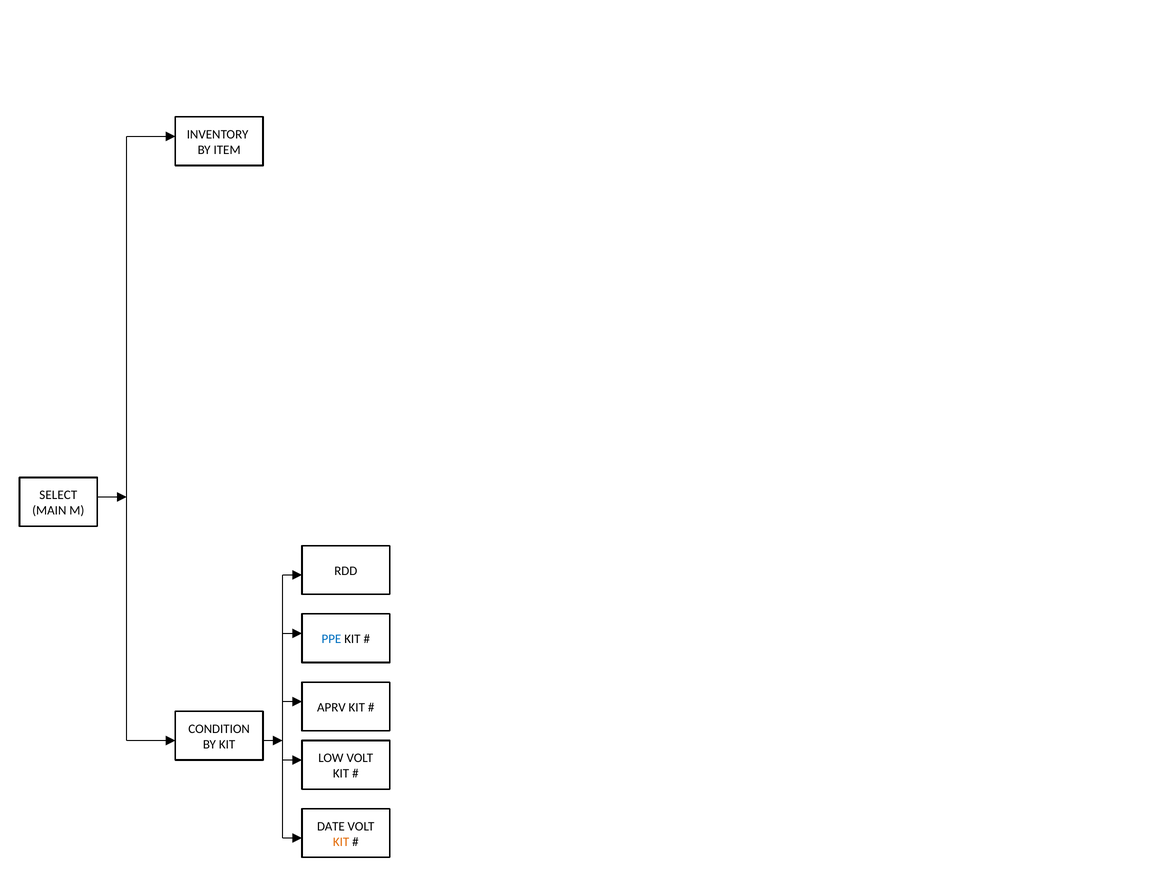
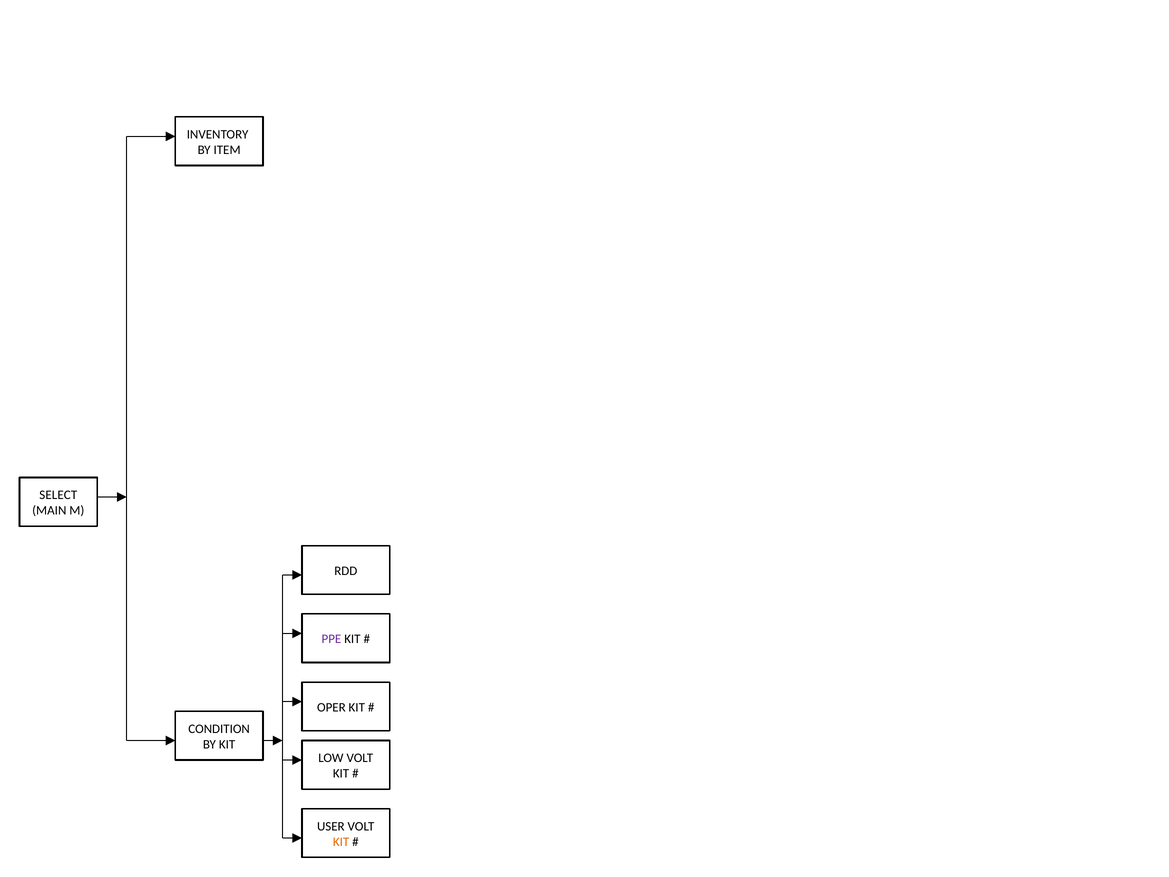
PPE colour: blue -> purple
APRV: APRV -> OPER
DATE: DATE -> USER
